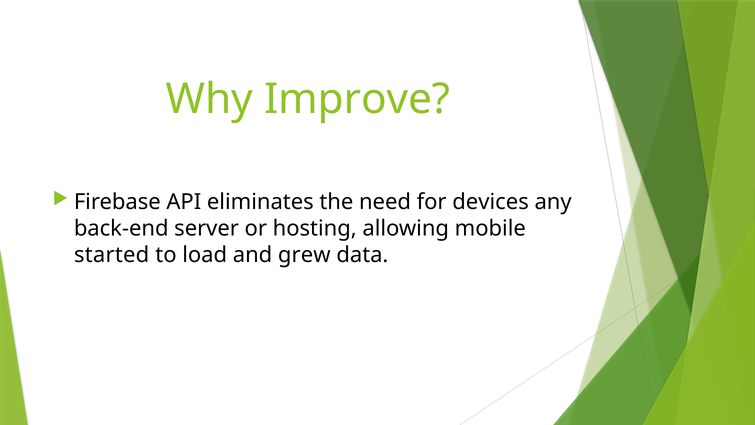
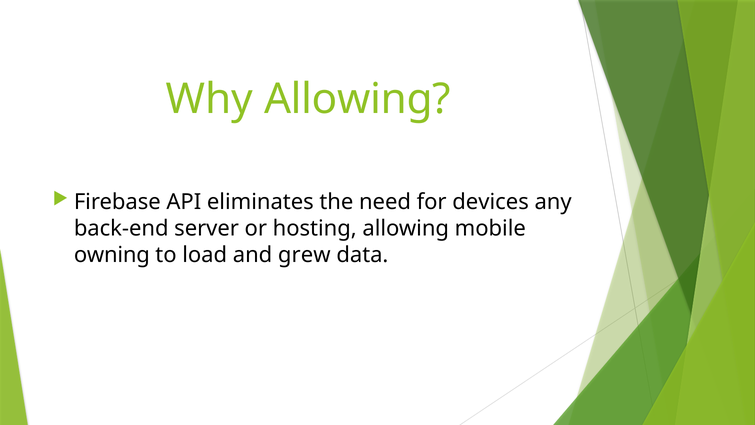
Why Improve: Improve -> Allowing
started: started -> owning
